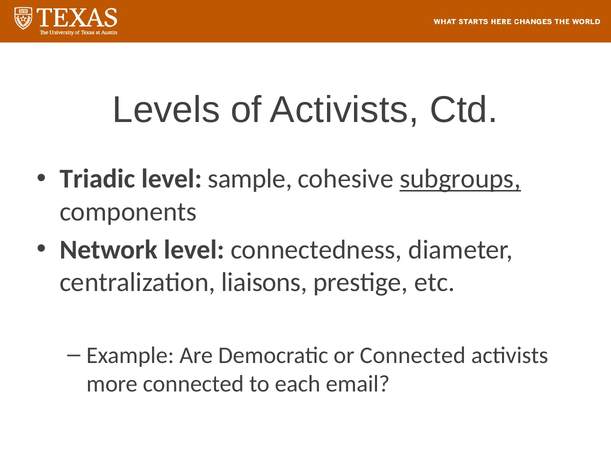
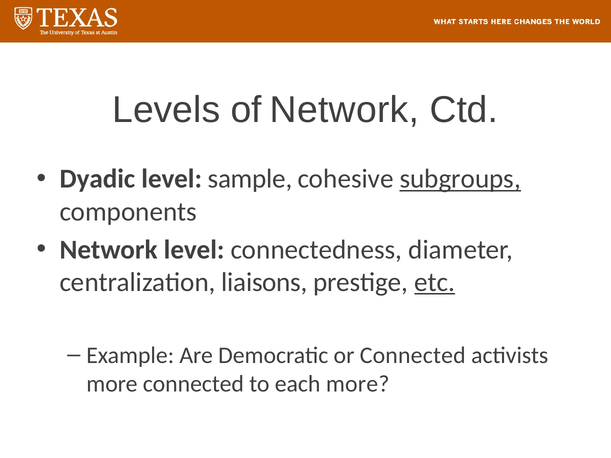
of Activists: Activists -> Network
Triadic: Triadic -> Dyadic
etc underline: none -> present
each email: email -> more
